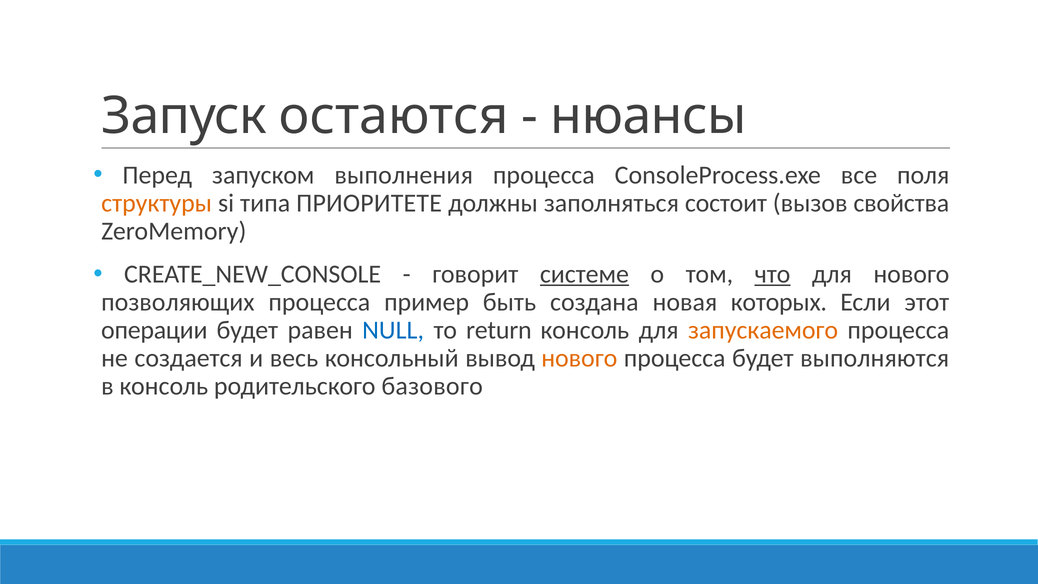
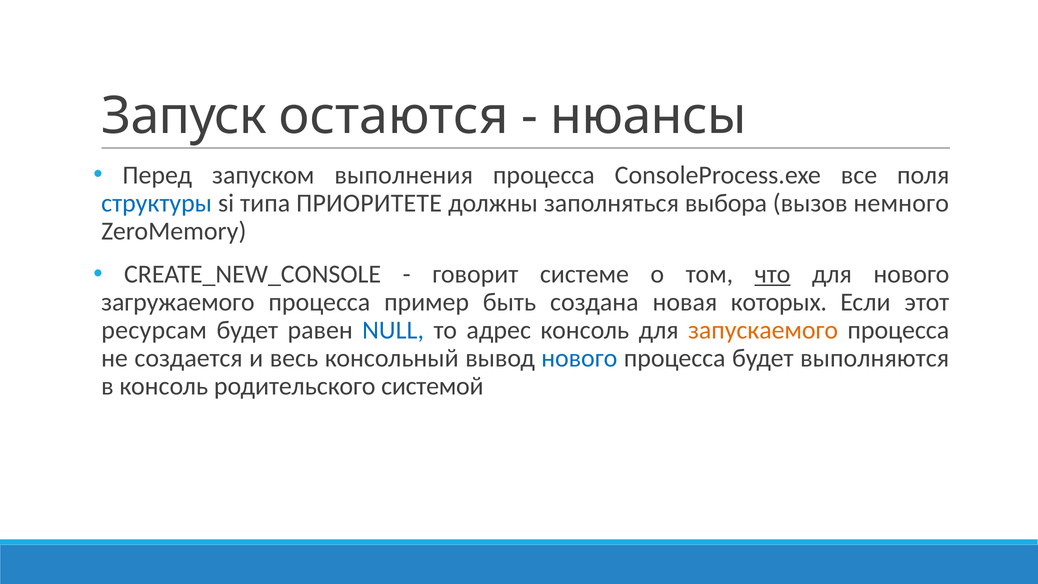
структуры colour: orange -> blue
состоит: состоит -> выбора
свойства: свойства -> немного
системе underline: present -> none
позволяющих: позволяющих -> загружаемого
операции: операции -> ресурсам
return: return -> адрес
нового at (579, 358) colour: orange -> blue
базового: базового -> системой
